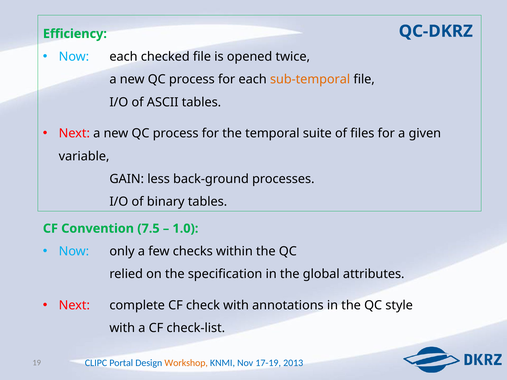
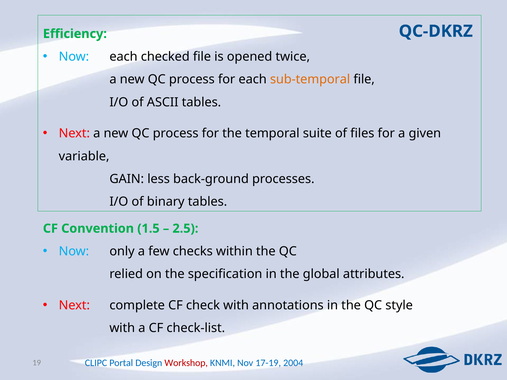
7.5: 7.5 -> 1.5
1.0: 1.0 -> 2.5
Workshop colour: orange -> red
2013: 2013 -> 2004
